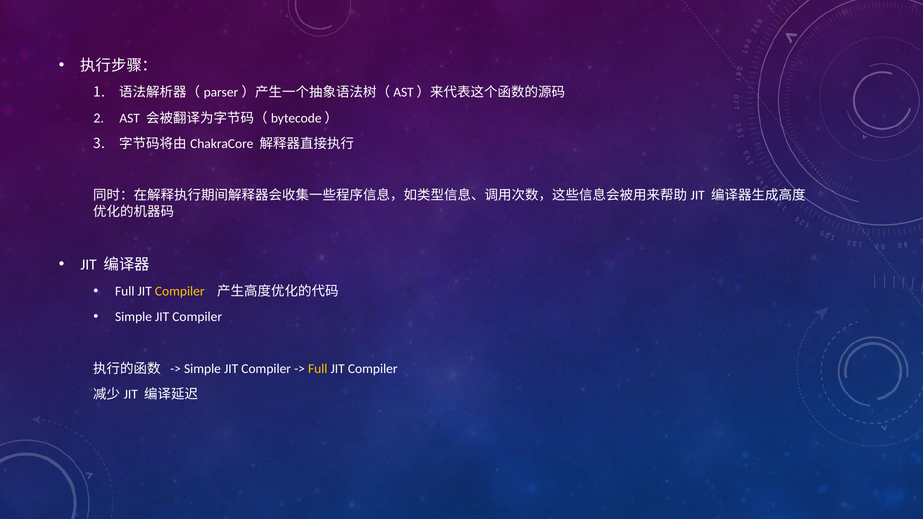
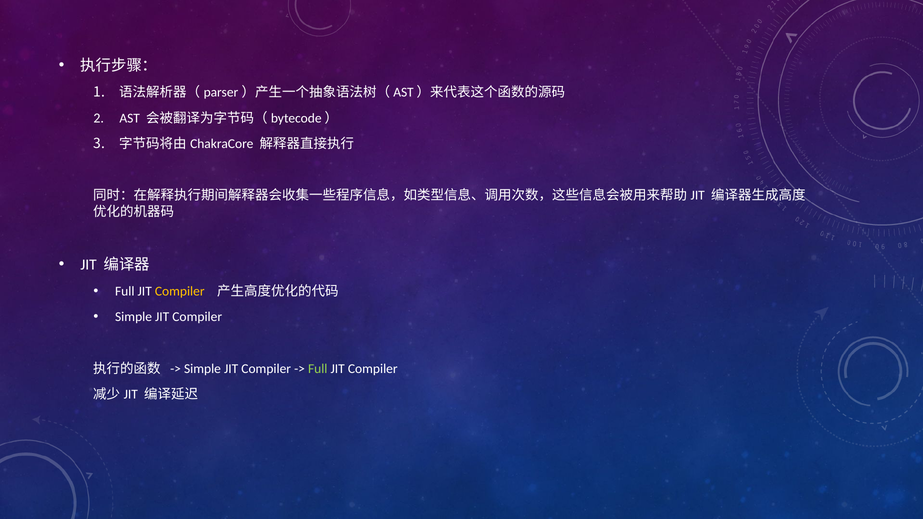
Full at (318, 369) colour: yellow -> light green
